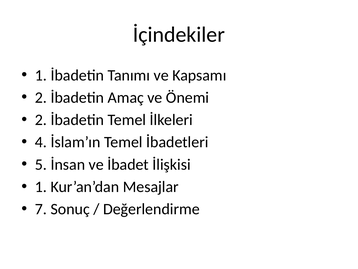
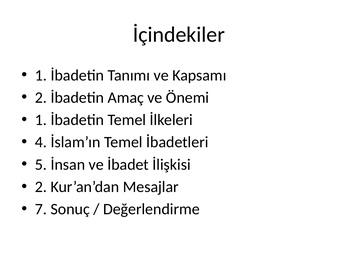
2 at (41, 120): 2 -> 1
1 at (41, 187): 1 -> 2
